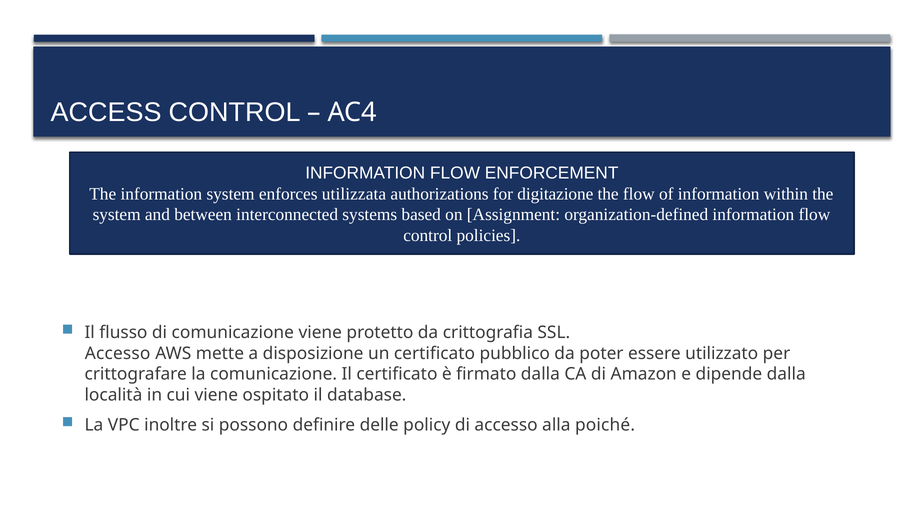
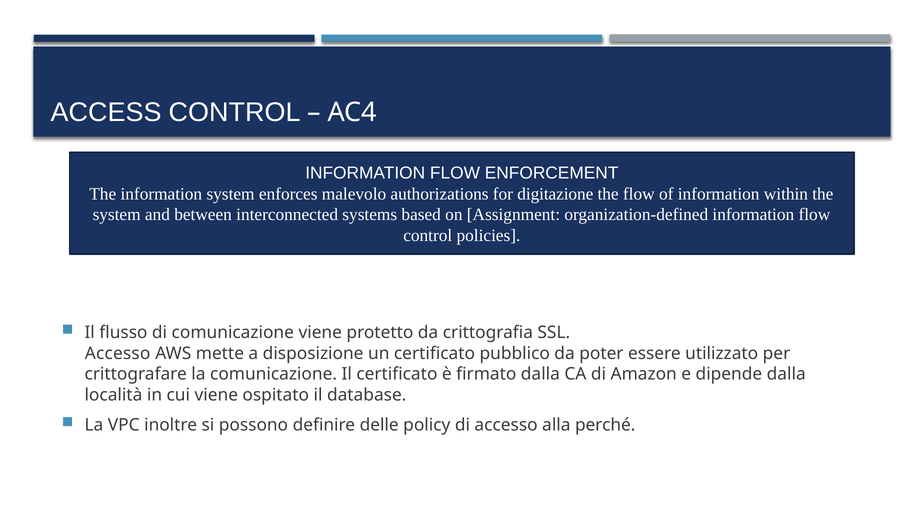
utilizzata: utilizzata -> malevolo
poiché: poiché -> perché
